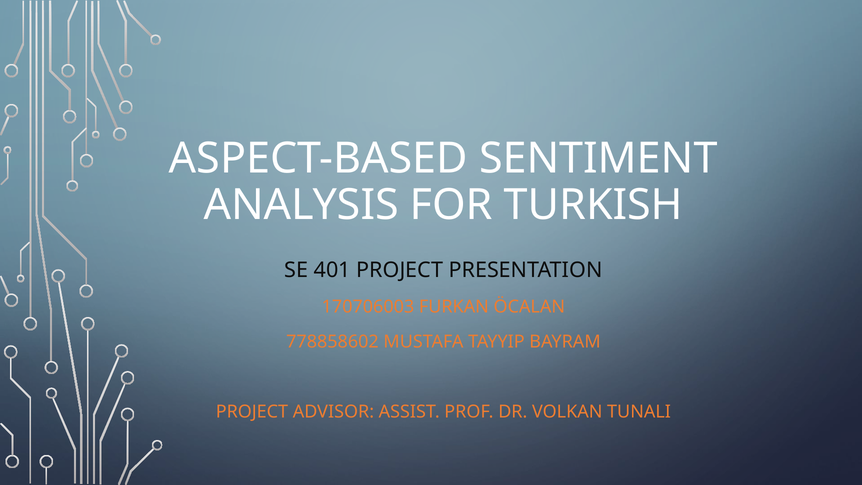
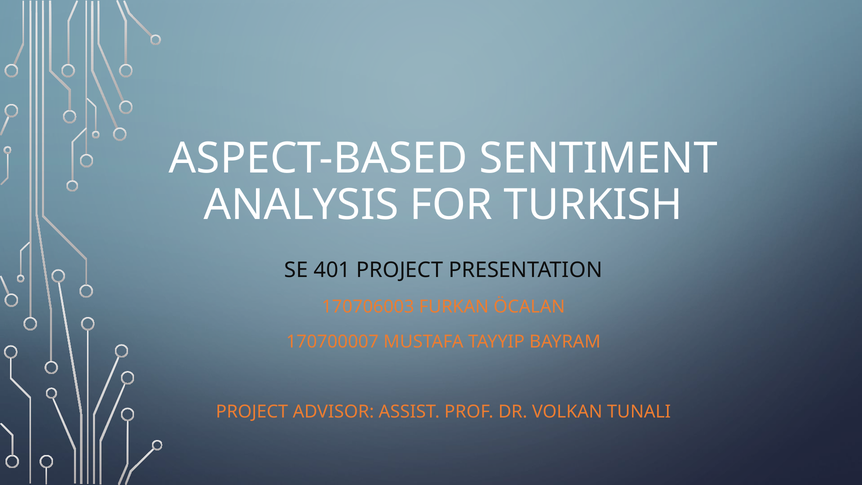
778858602: 778858602 -> 170700007
